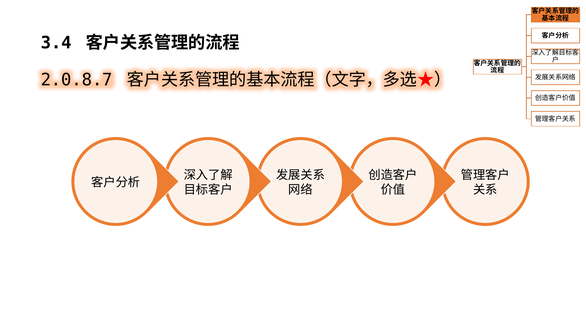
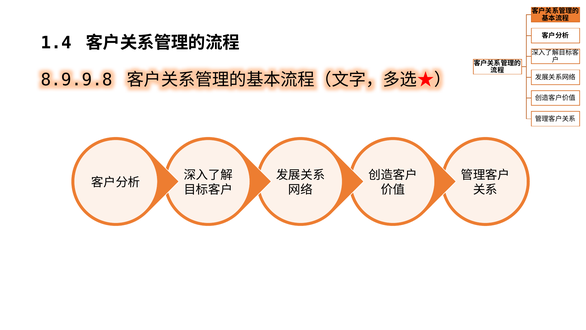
3.4: 3.4 -> 1.4
2.0.8.7: 2.0.8.7 -> 8.9.9.8
